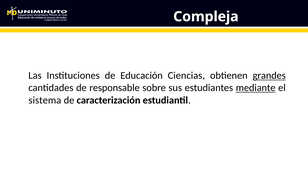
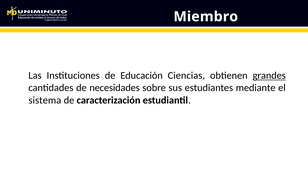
Compleja: Compleja -> Miembro
responsable: responsable -> necesidades
mediante underline: present -> none
